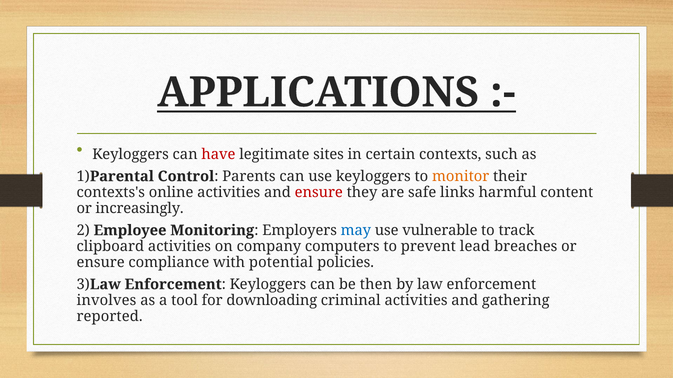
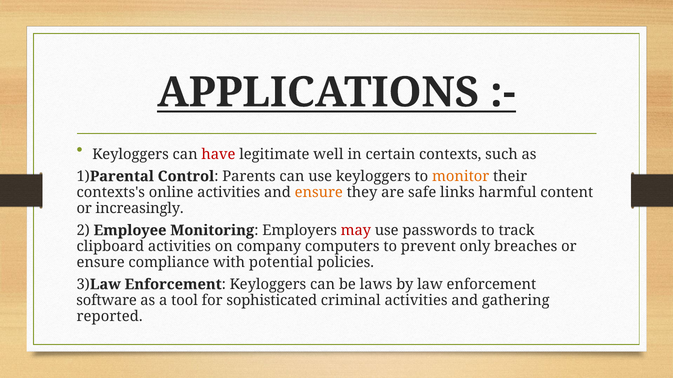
sites: sites -> well
ensure at (319, 193) colour: red -> orange
may colour: blue -> red
vulnerable: vulnerable -> passwords
lead: lead -> only
then: then -> laws
involves: involves -> software
downloading: downloading -> sophisticated
